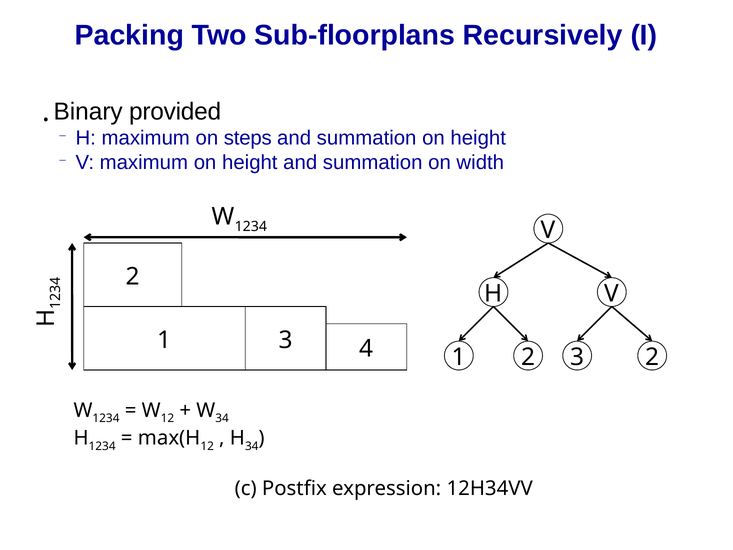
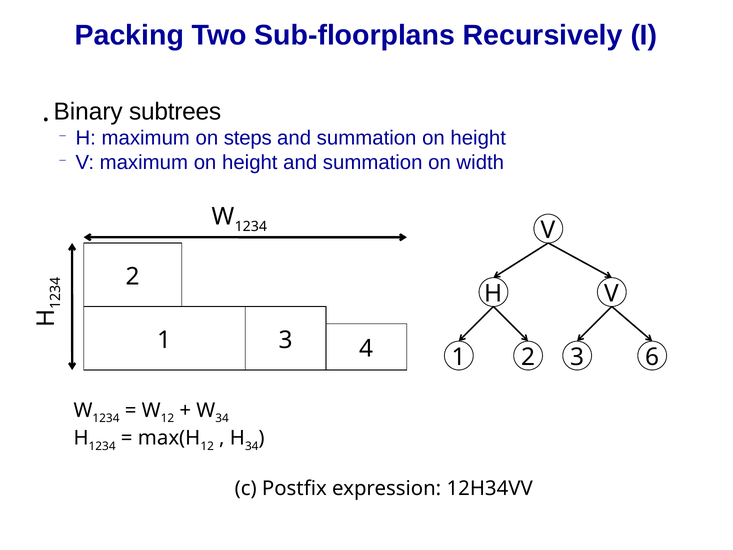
provided: provided -> subtrees
3 2: 2 -> 6
